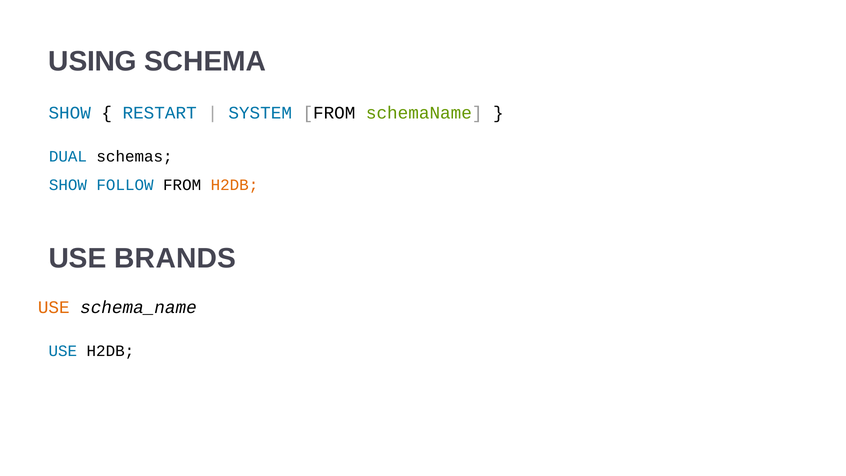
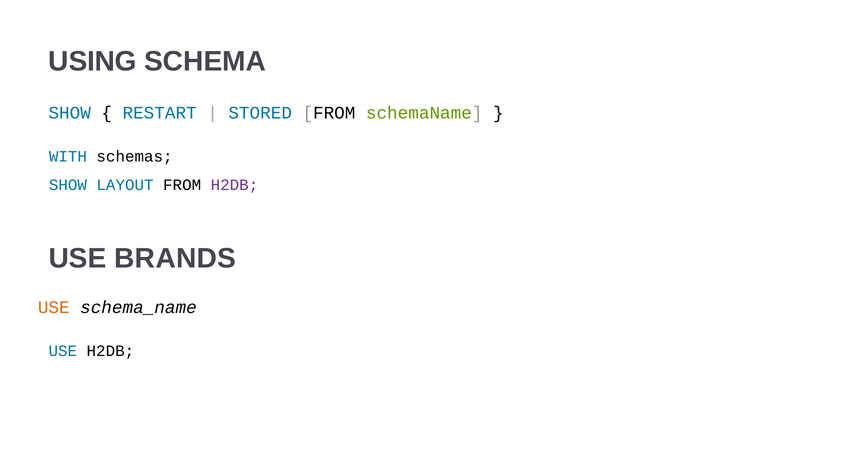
SYSTEM: SYSTEM -> STORED
DUAL: DUAL -> WITH
FOLLOW: FOLLOW -> LAYOUT
H2DB at (234, 185) colour: orange -> purple
